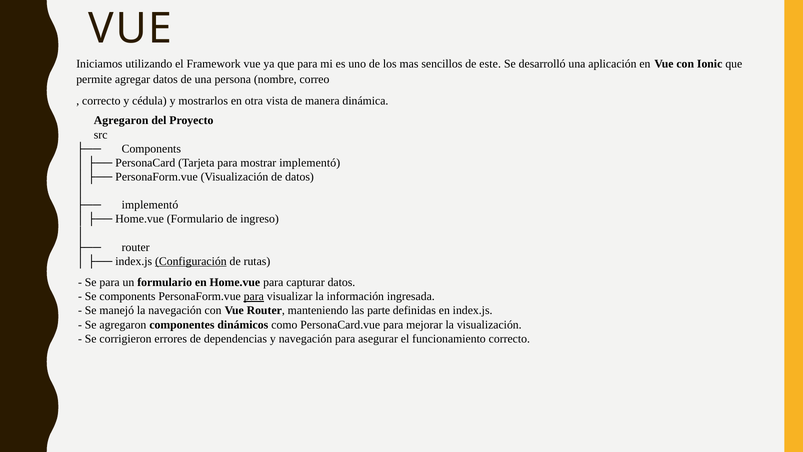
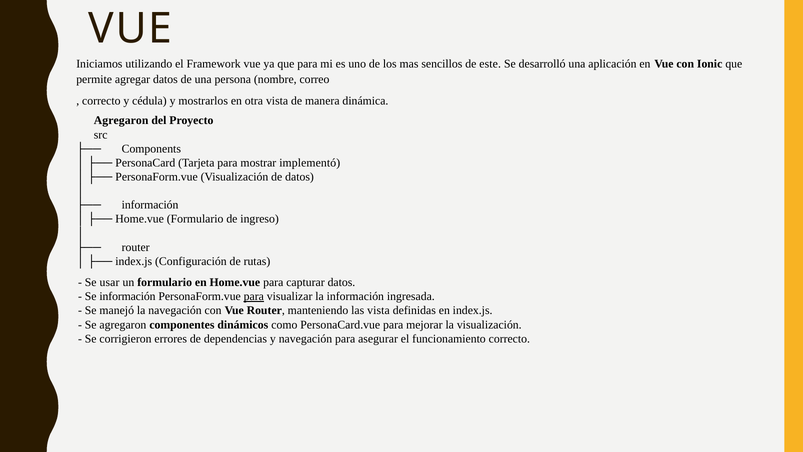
implementó at (150, 205): implementó -> información
Configuración underline: present -> none
Se para: para -> usar
Se components: components -> información
las parte: parte -> vista
